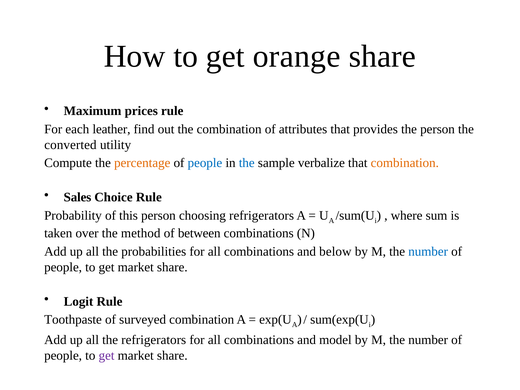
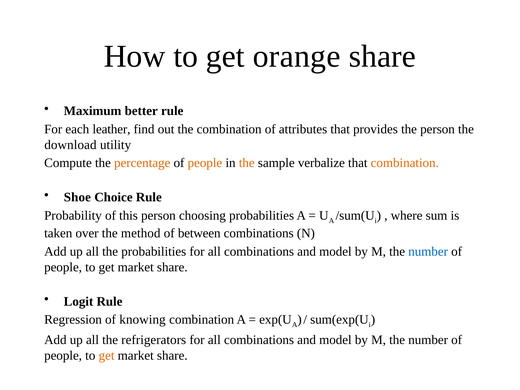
prices: prices -> better
converted: converted -> download
people at (205, 163) colour: blue -> orange
the at (247, 163) colour: blue -> orange
Sales: Sales -> Shoe
choosing refrigerators: refrigerators -> probabilities
below at (335, 251): below -> model
Toothpaste: Toothpaste -> Regression
surveyed: surveyed -> knowing
get at (107, 356) colour: purple -> orange
